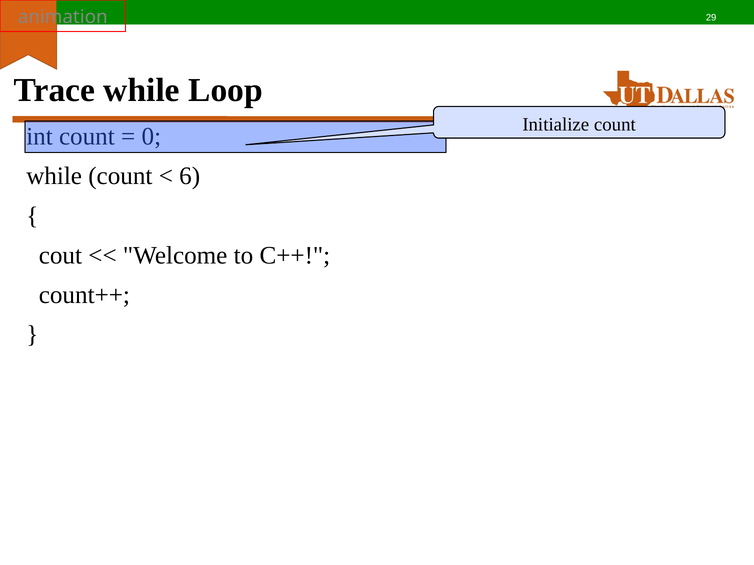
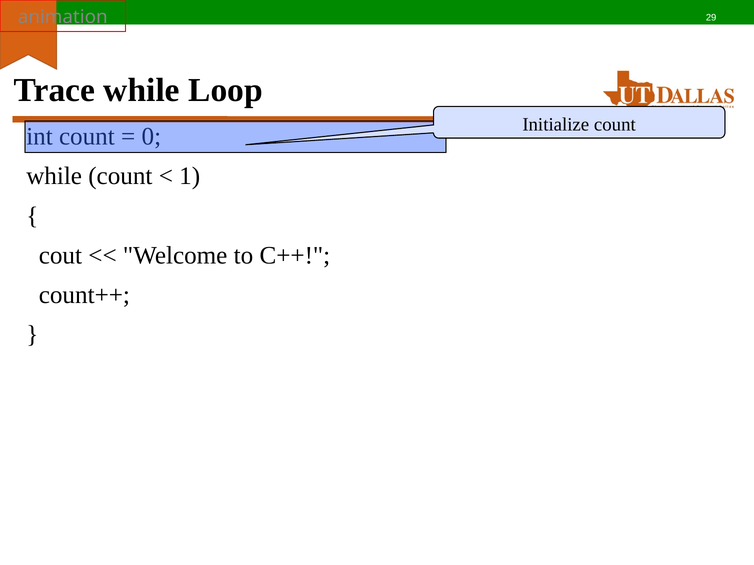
6: 6 -> 1
